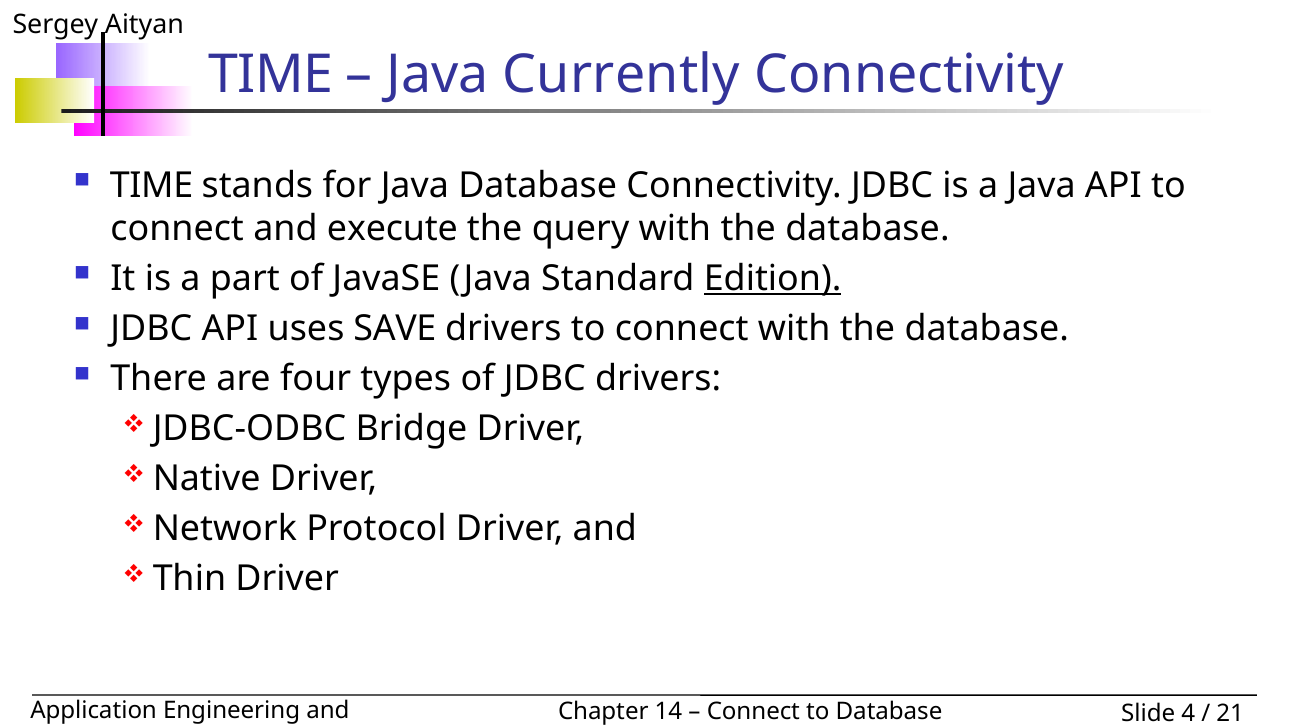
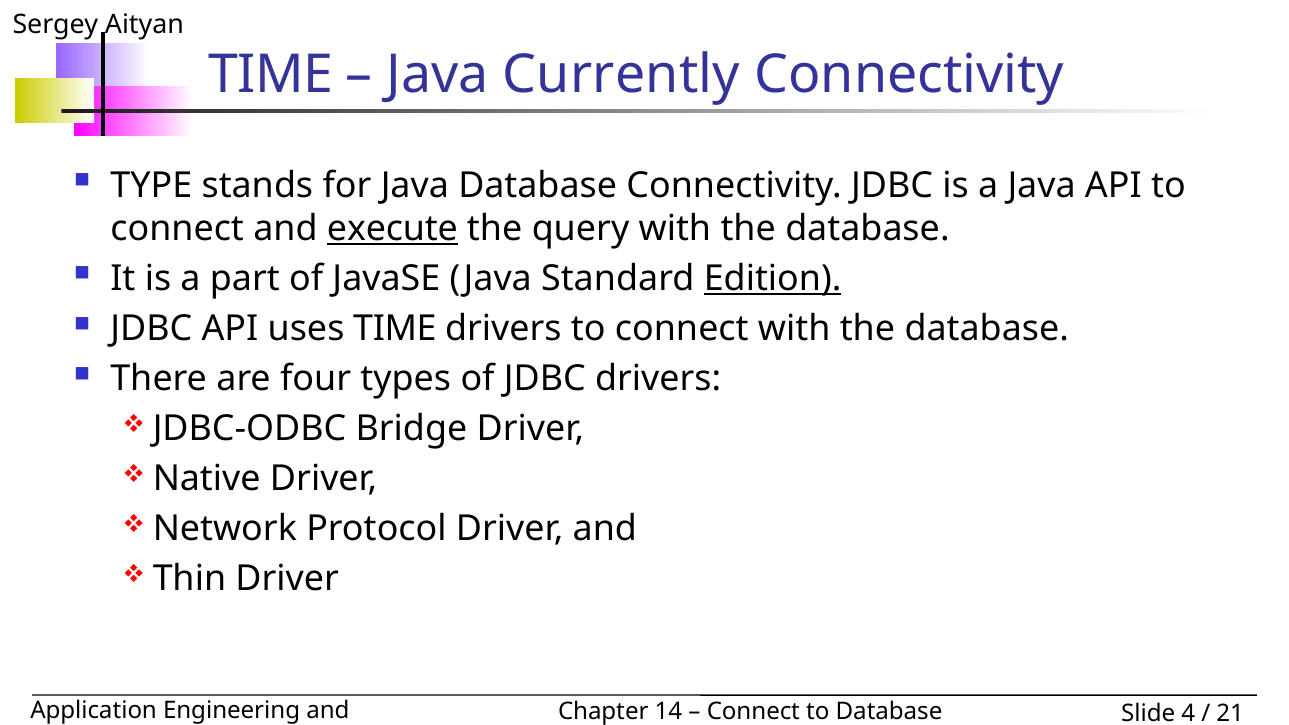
TIME at (152, 185): TIME -> TYPE
execute underline: none -> present
uses SAVE: SAVE -> TIME
